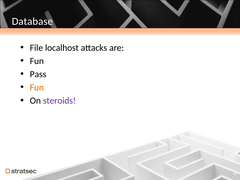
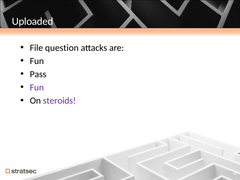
Database: Database -> Uploaded
localhost: localhost -> question
Fun at (37, 87) colour: orange -> purple
